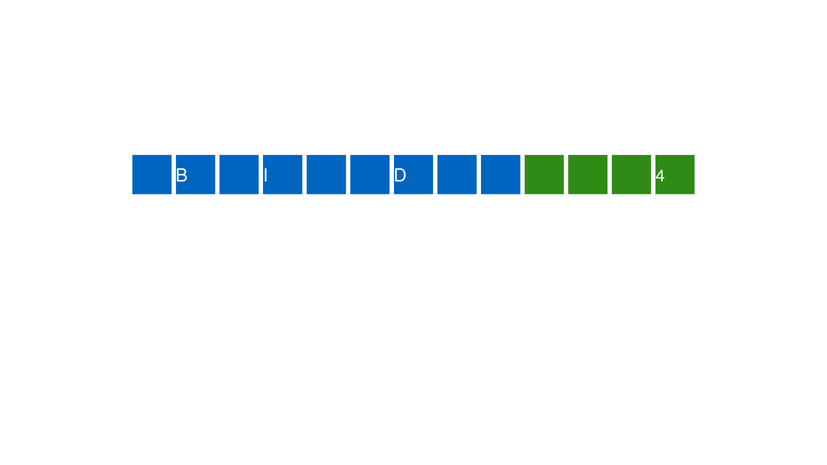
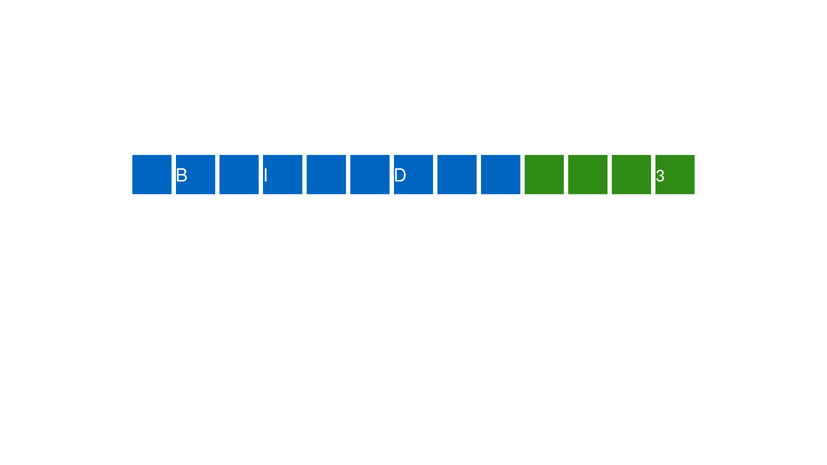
B 4: 4 -> 3
